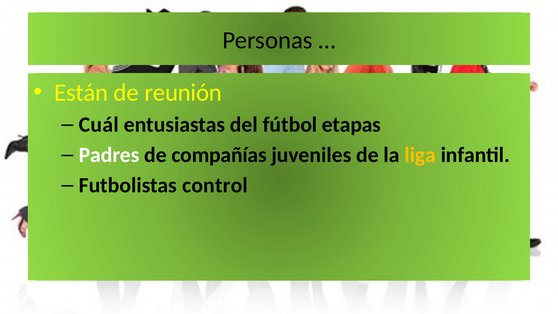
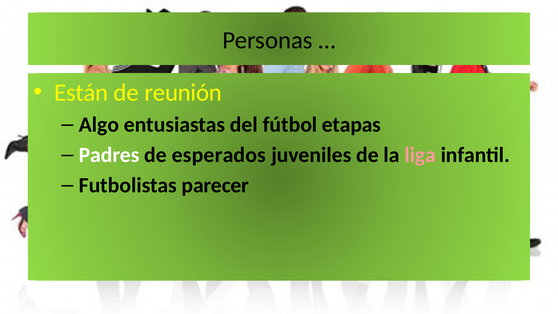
Cuál: Cuál -> Algo
compañías: compañías -> esperados
liga colour: yellow -> pink
control: control -> parecer
